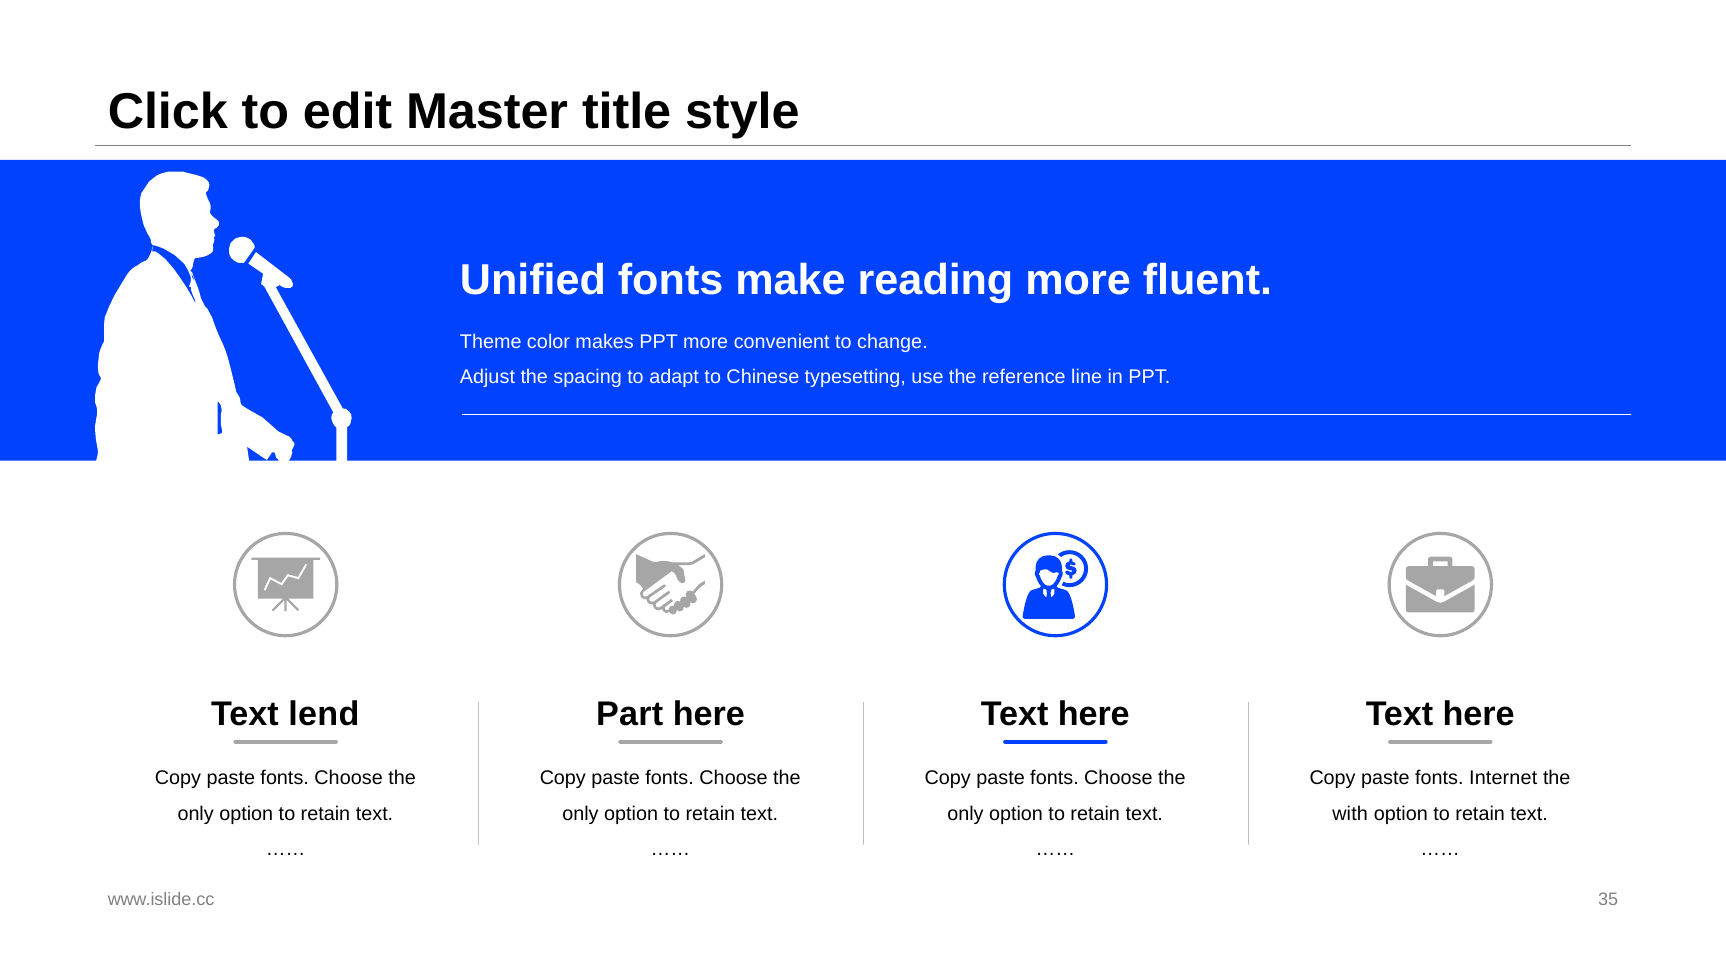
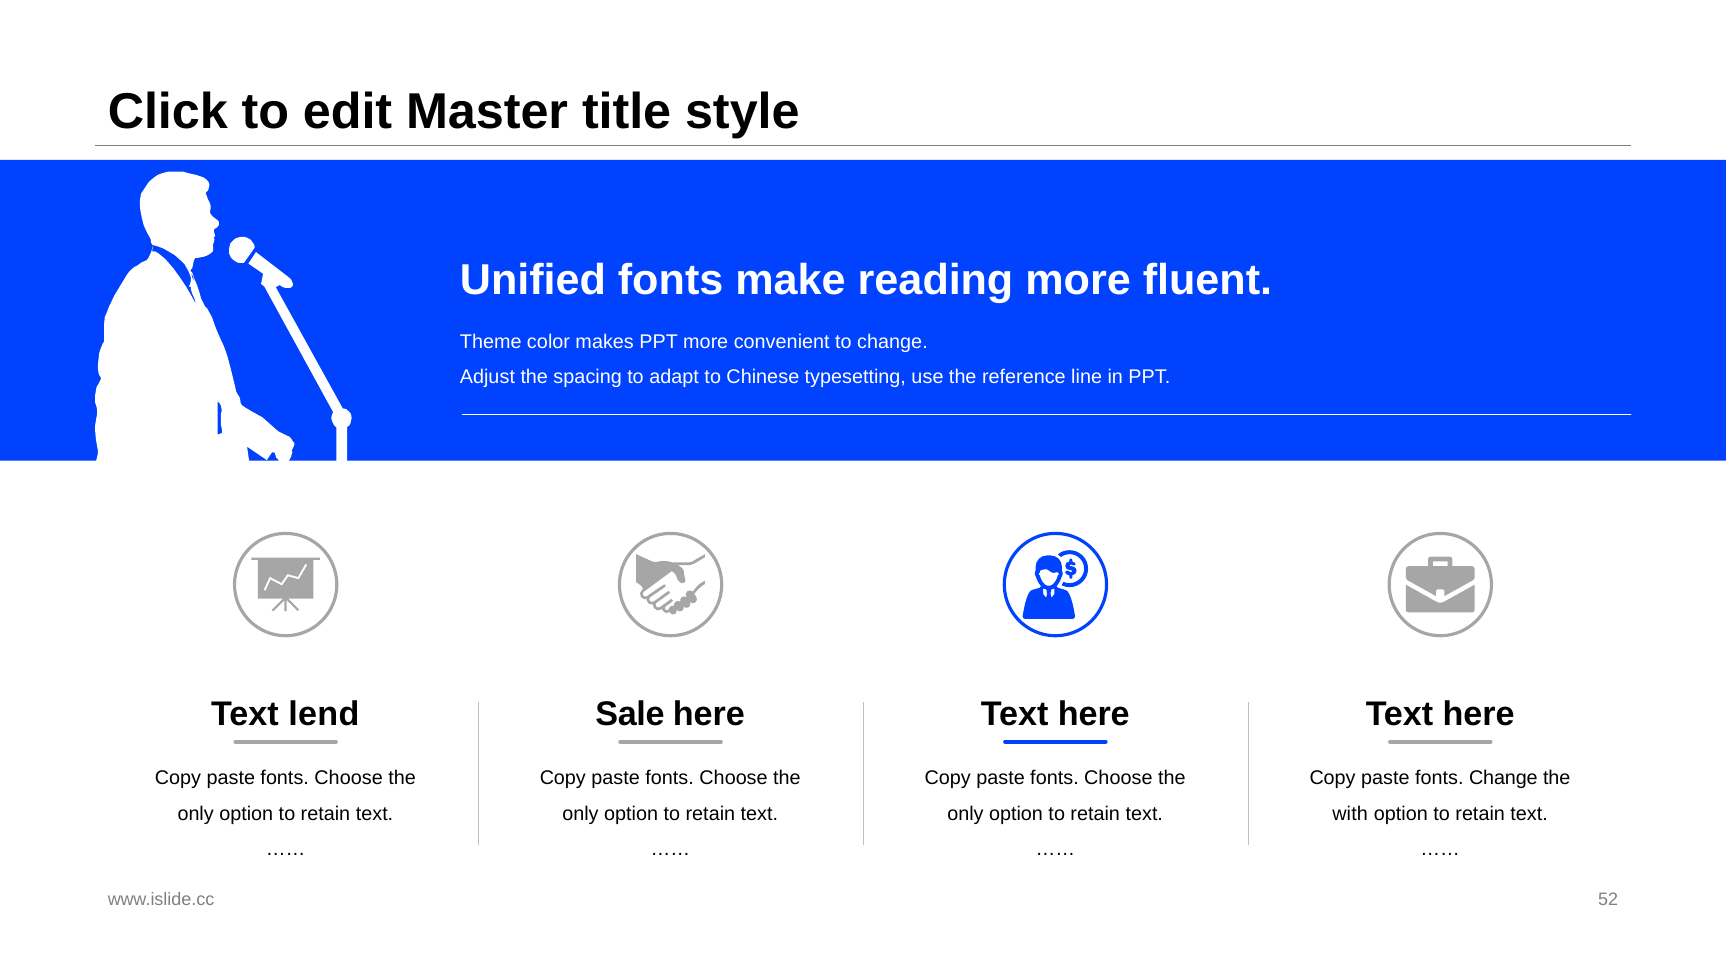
Part: Part -> Sale
fonts Internet: Internet -> Change
35: 35 -> 52
